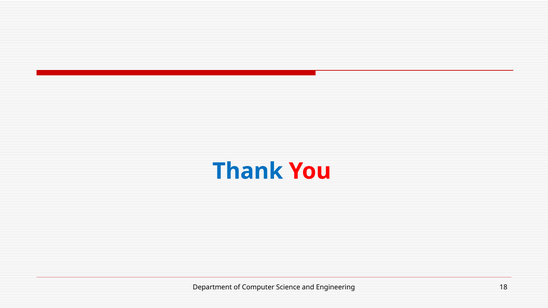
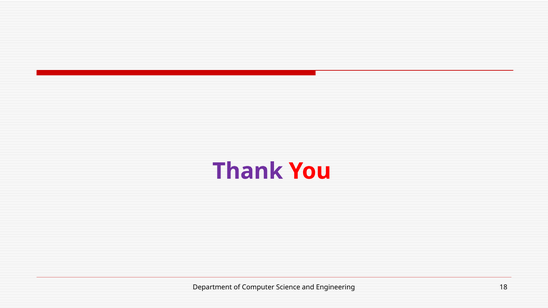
Thank colour: blue -> purple
